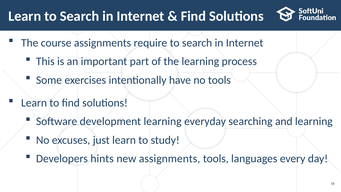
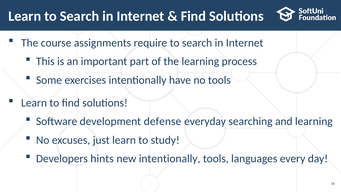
development learning: learning -> defense
new assignments: assignments -> intentionally
